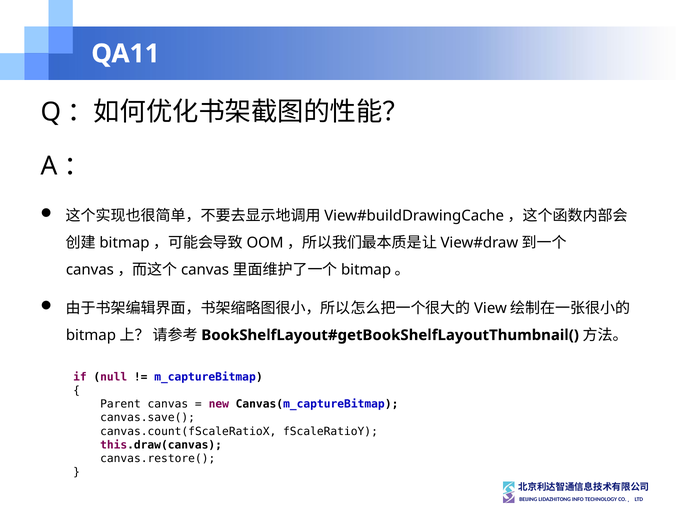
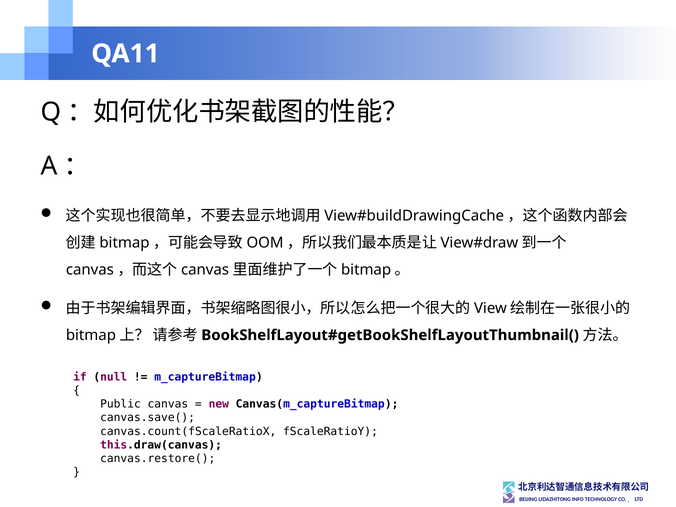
Parent: Parent -> Public
